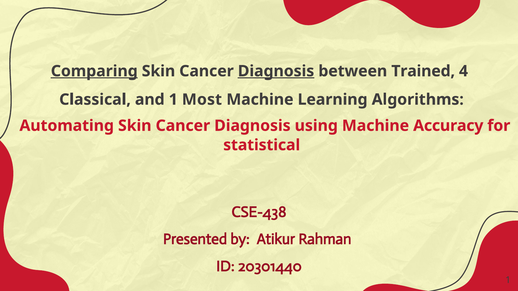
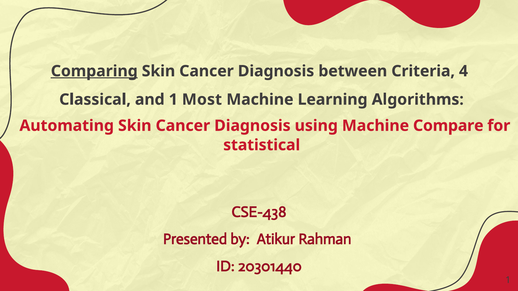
Diagnosis at (276, 71) underline: present -> none
Trained: Trained -> Criteria
Accuracy: Accuracy -> Compare
